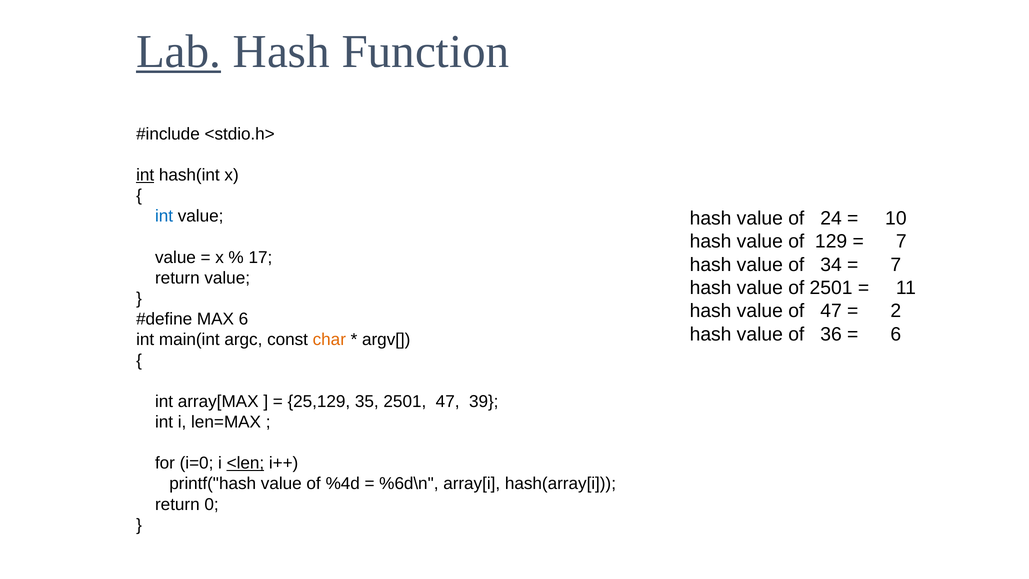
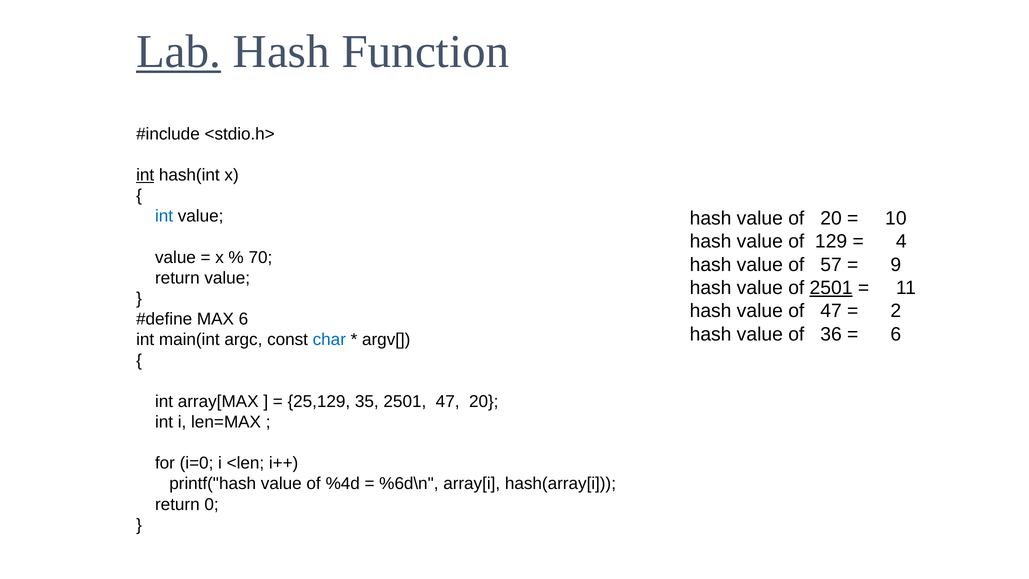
of 24: 24 -> 20
7 at (901, 242): 7 -> 4
17: 17 -> 70
34: 34 -> 57
7 at (896, 265): 7 -> 9
2501 at (831, 288) underline: none -> present
char colour: orange -> blue
47 39: 39 -> 20
<len underline: present -> none
